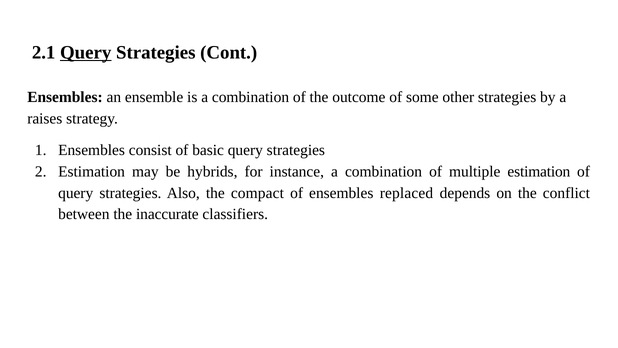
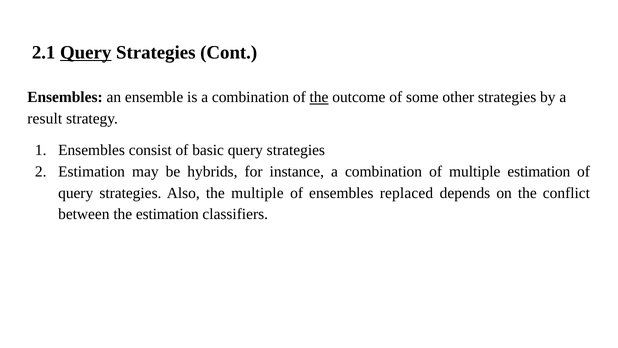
the at (319, 97) underline: none -> present
raises: raises -> result
the compact: compact -> multiple
the inaccurate: inaccurate -> estimation
